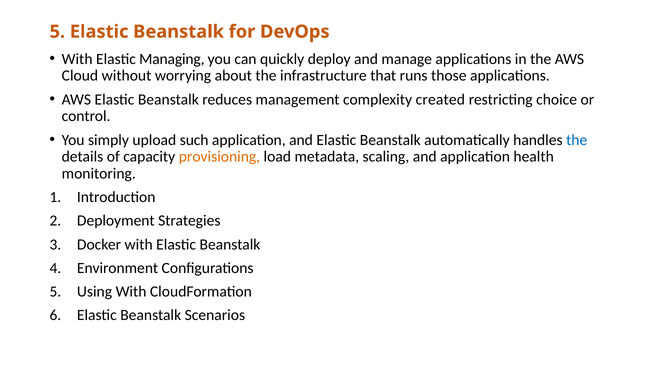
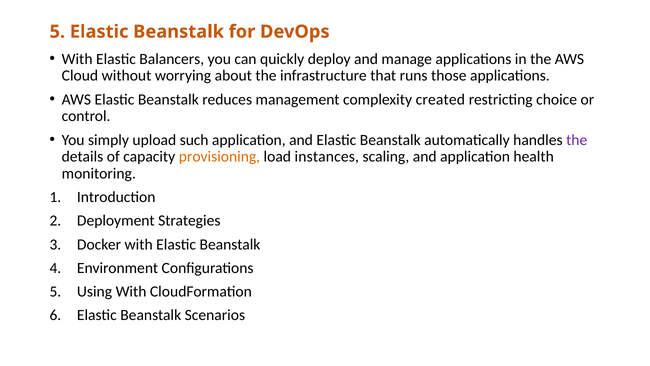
Managing: Managing -> Balancers
the at (577, 140) colour: blue -> purple
metadata: metadata -> instances
